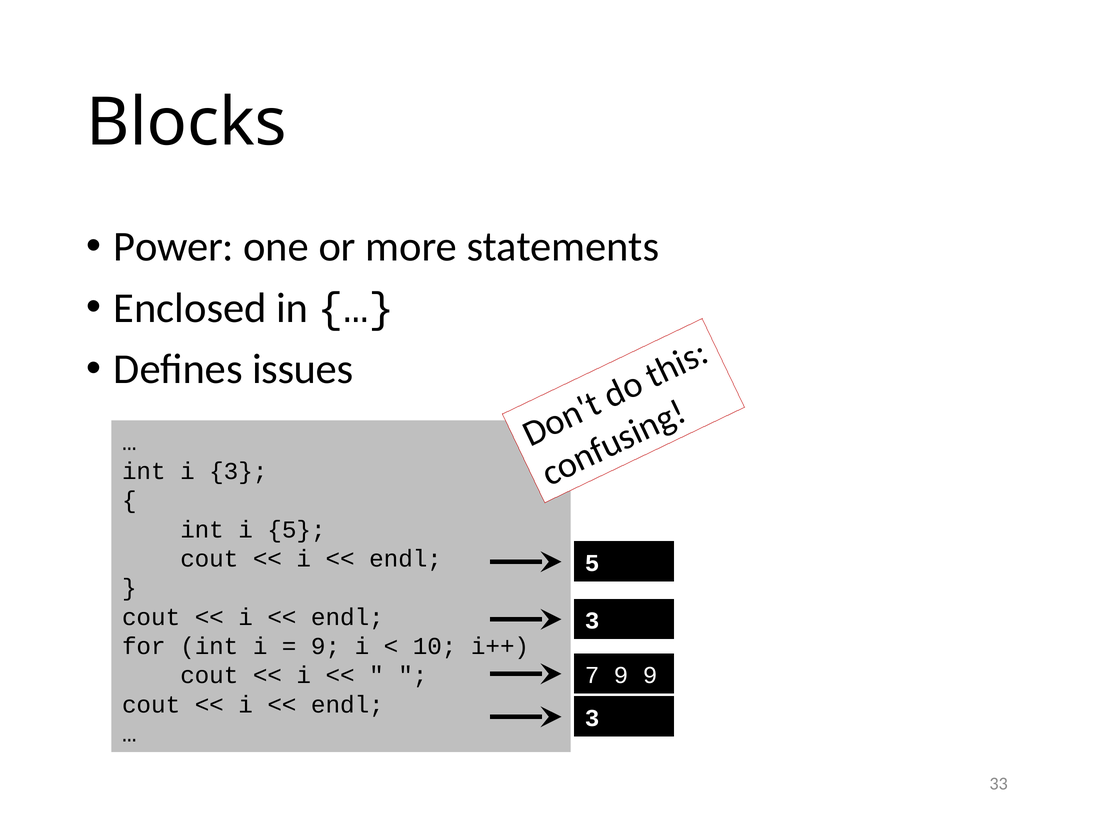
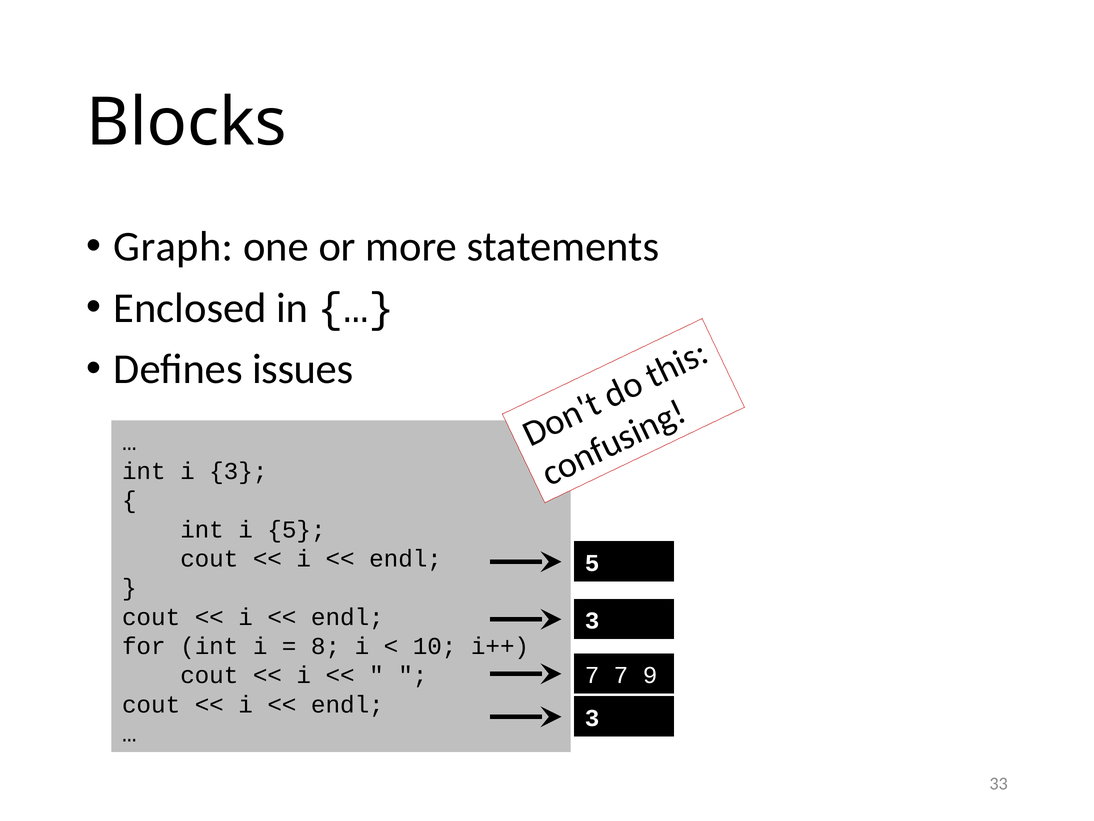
Power: Power -> Graph
9 at (326, 646): 9 -> 8
7 9: 9 -> 7
